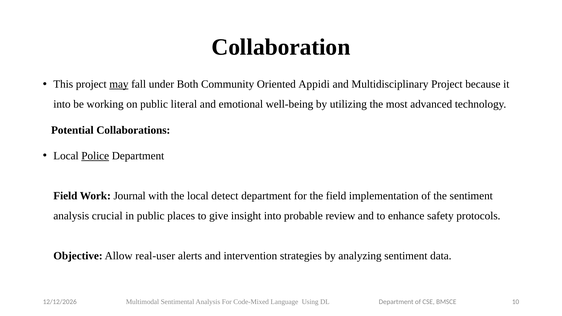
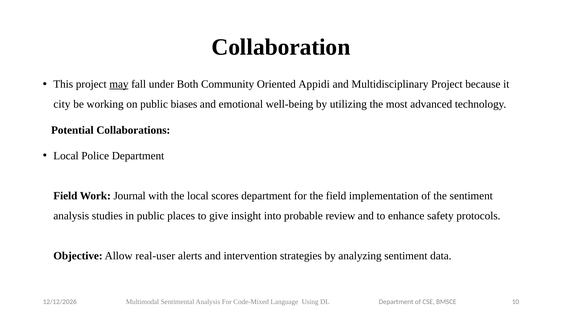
into at (62, 104): into -> city
literal: literal -> biases
Police underline: present -> none
detect: detect -> scores
crucial: crucial -> studies
